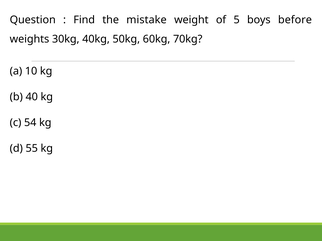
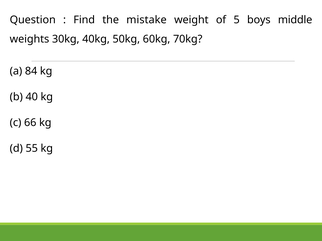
before: before -> middle
10: 10 -> 84
54: 54 -> 66
